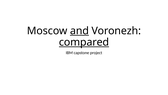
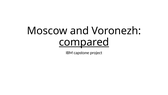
and underline: present -> none
